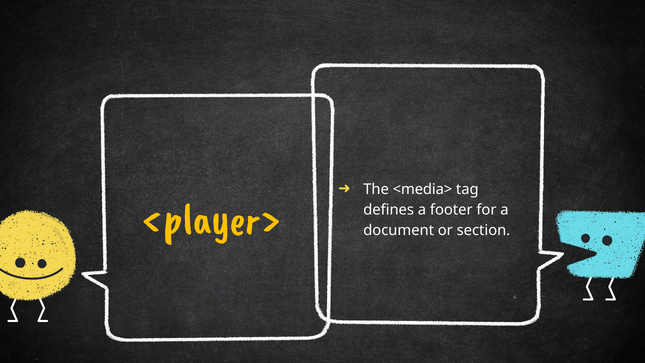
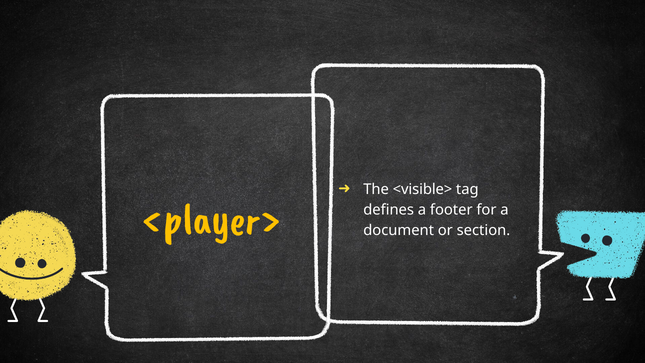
<media>: <media> -> <visible>
